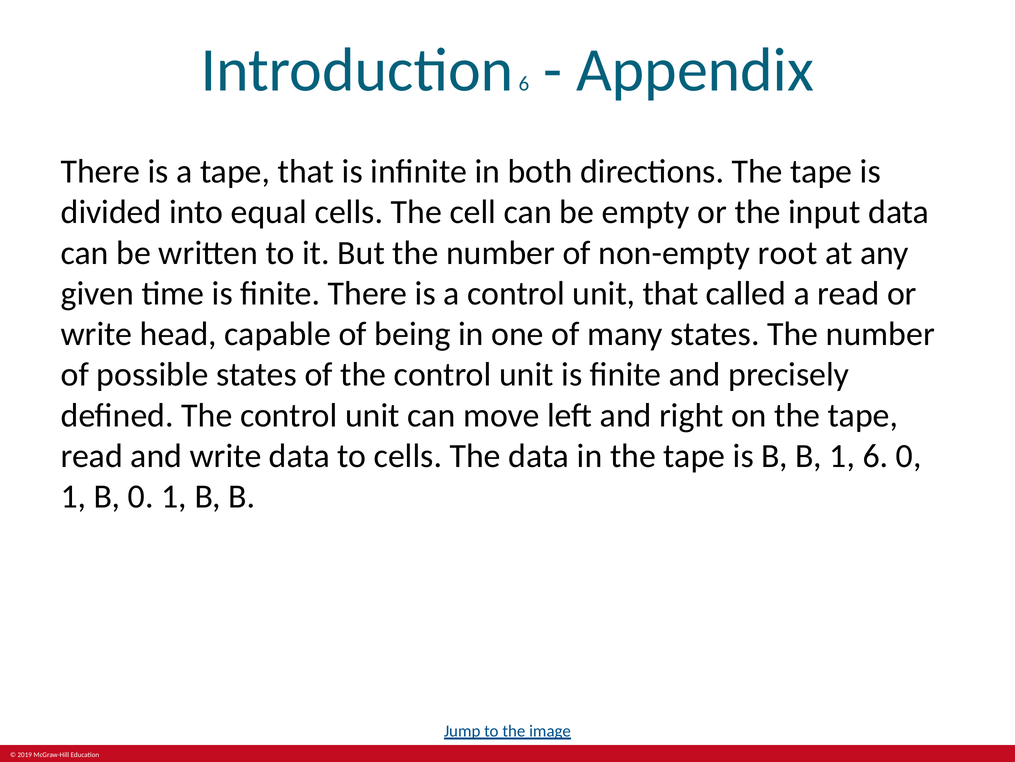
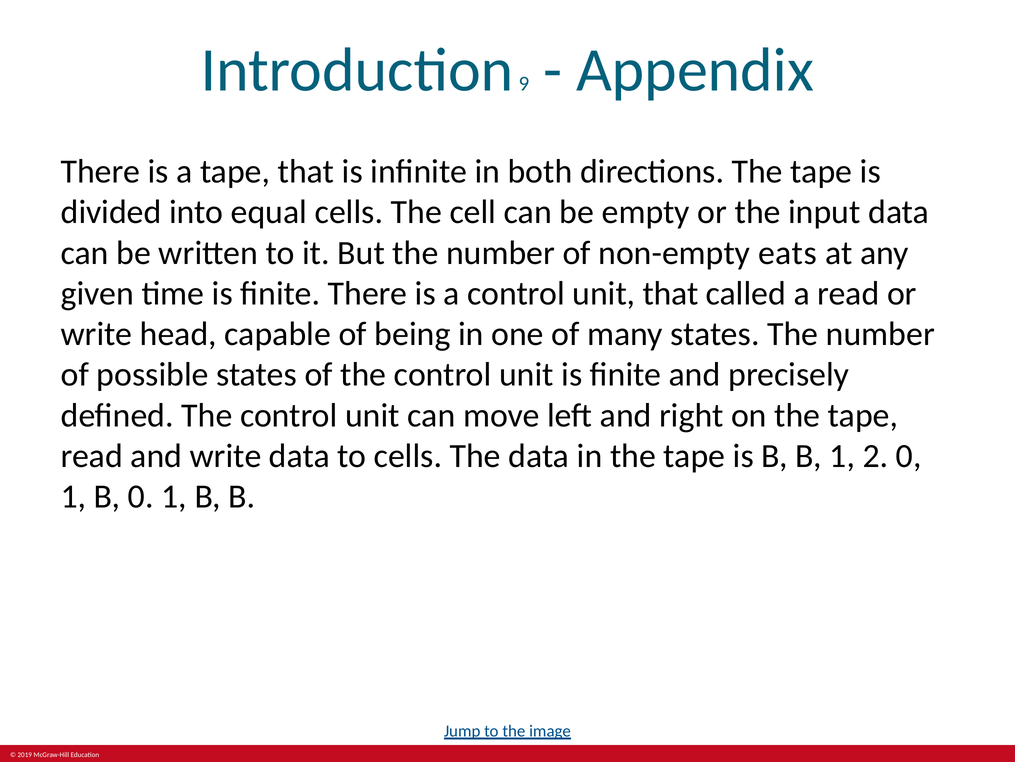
Introduction 6: 6 -> 9
root: root -> eats
1 6: 6 -> 2
